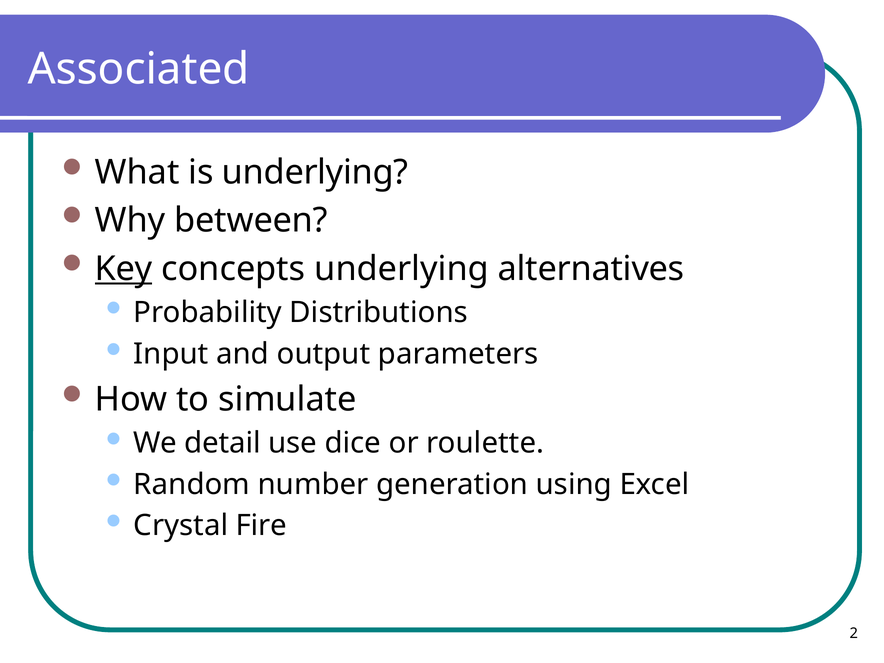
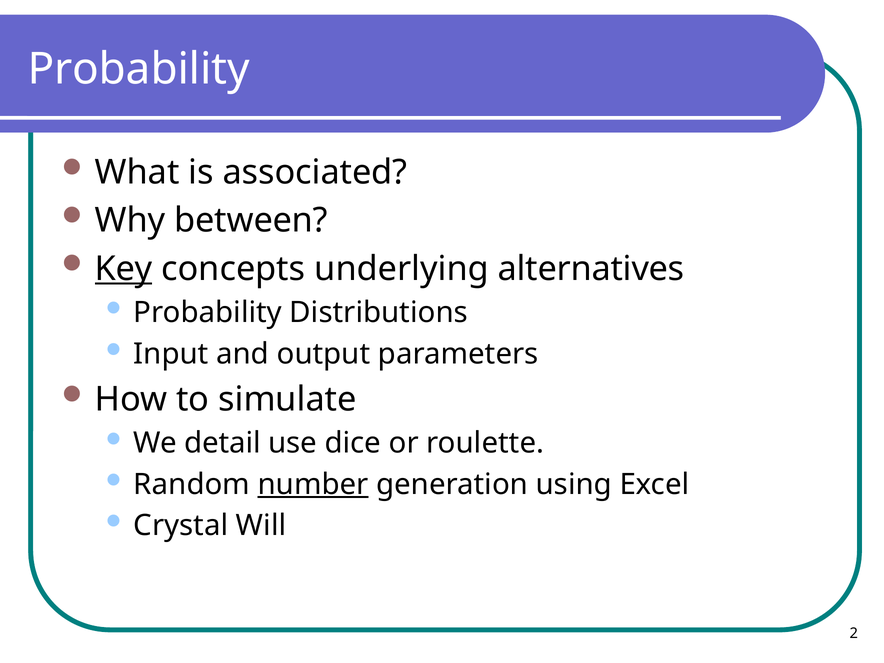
Associated at (139, 69): Associated -> Probability
is underlying: underlying -> associated
number underline: none -> present
Fire: Fire -> Will
